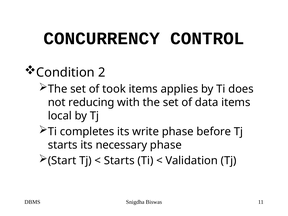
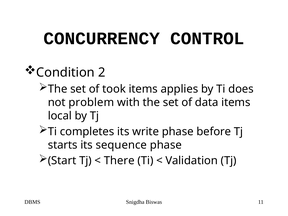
reducing: reducing -> problem
necessary: necessary -> sequence
Starts at (119, 161): Starts -> There
